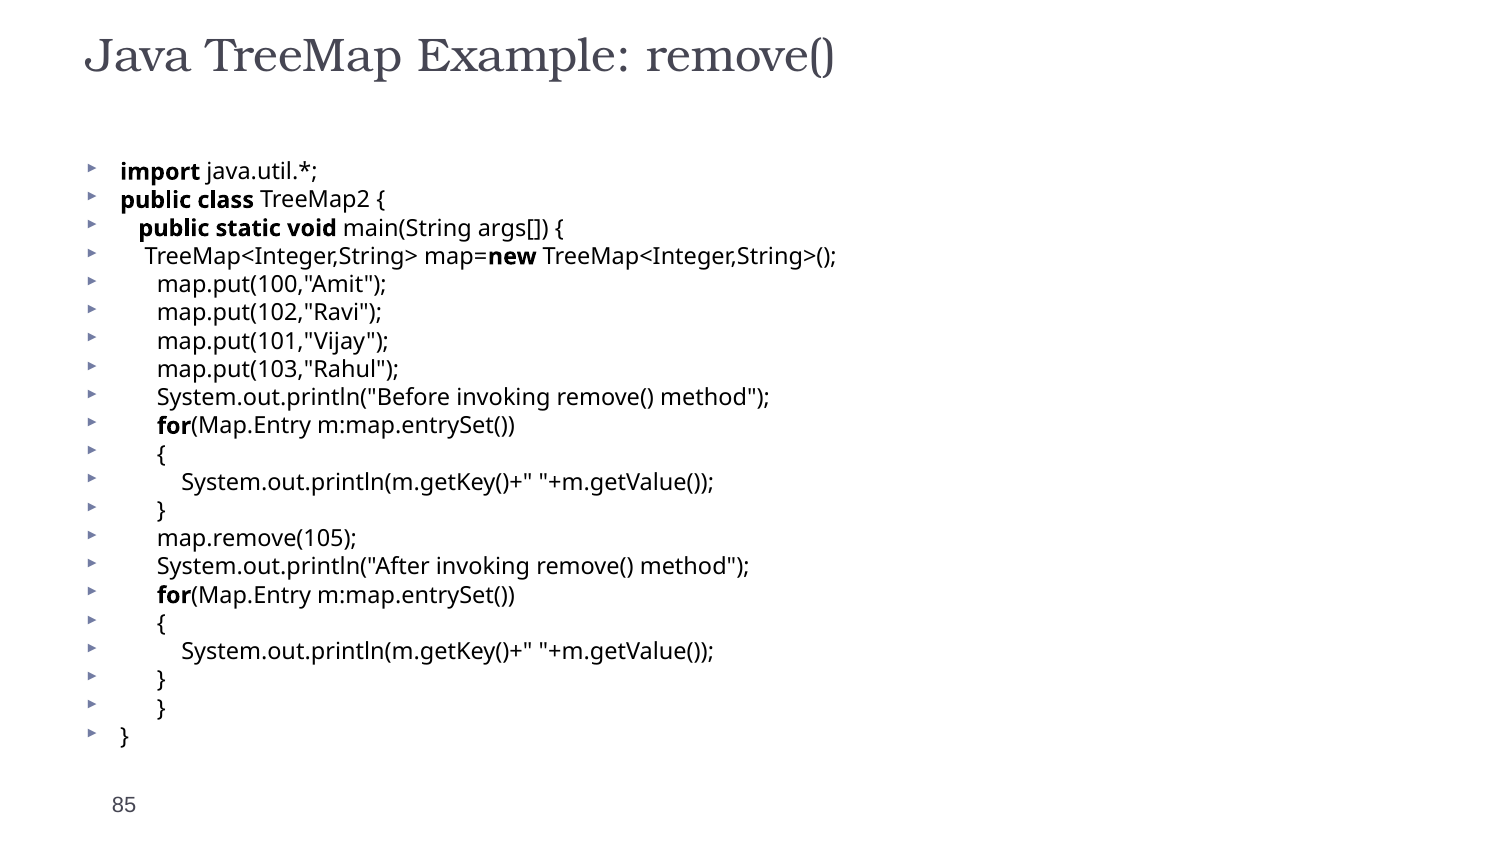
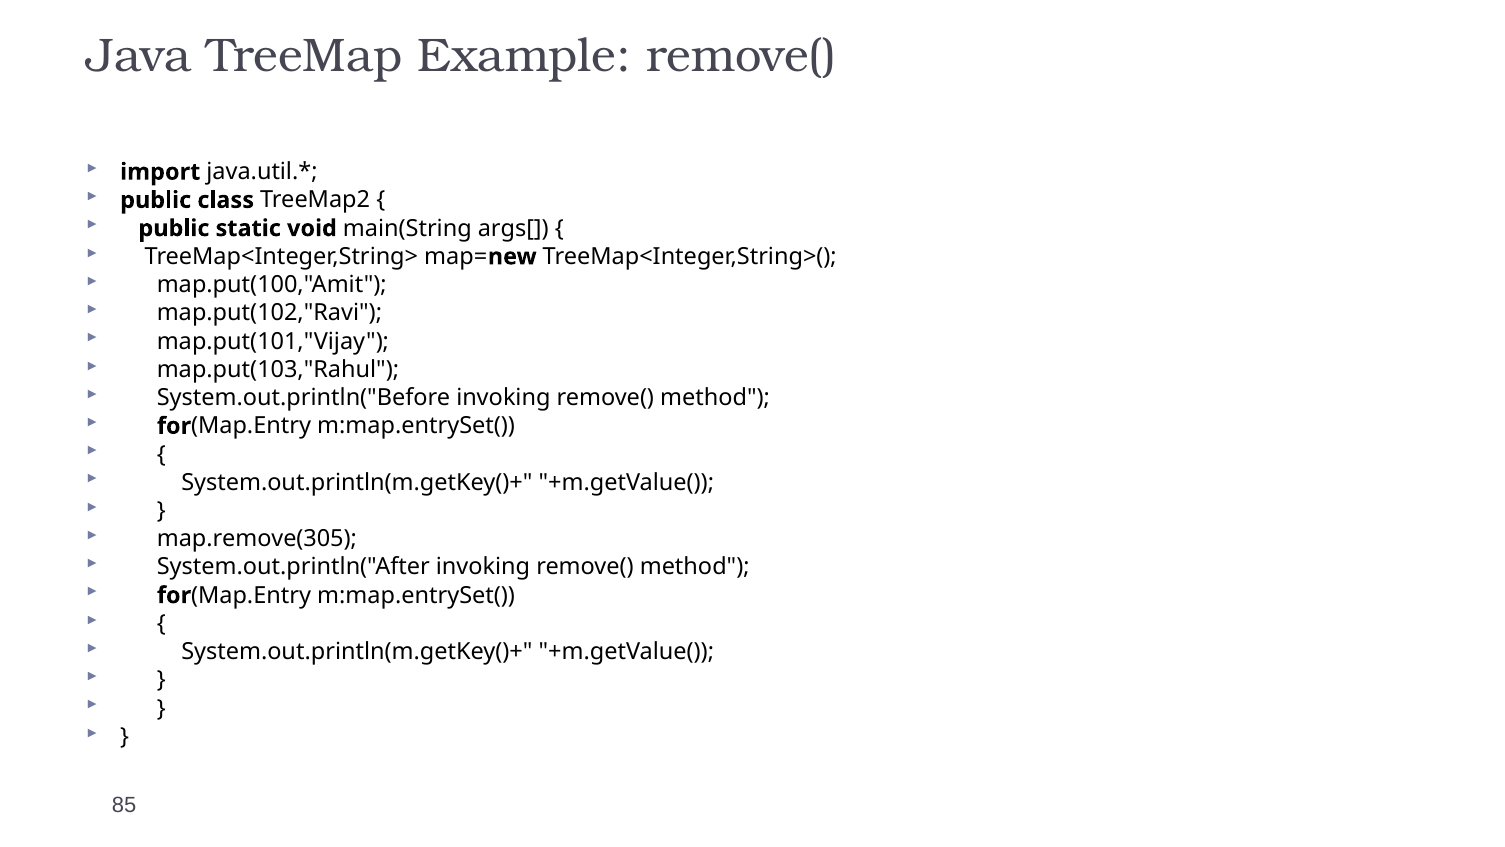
map.remove(105: map.remove(105 -> map.remove(305
